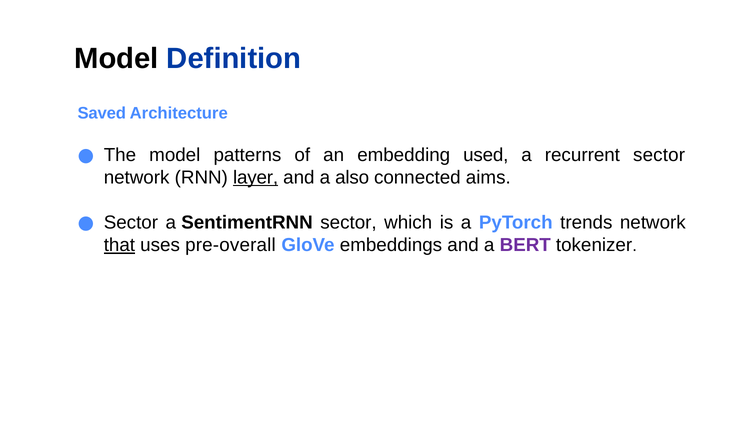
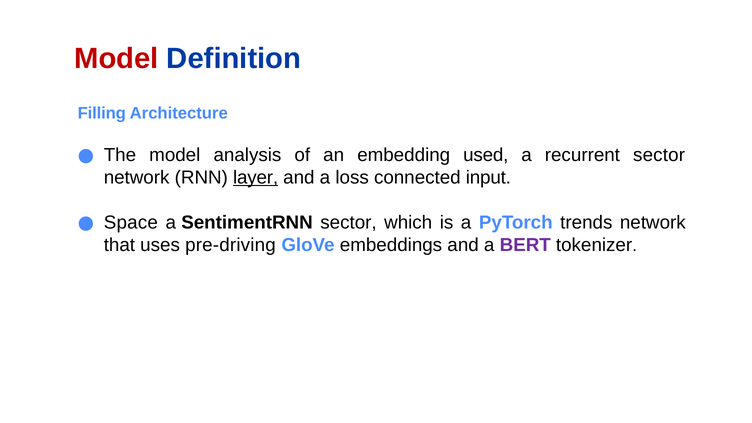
Model at (116, 59) colour: black -> red
Saved: Saved -> Filling
patterns: patterns -> analysis
also: also -> loss
aims: aims -> input
Sector at (131, 223): Sector -> Space
that underline: present -> none
pre-overall: pre-overall -> pre-driving
